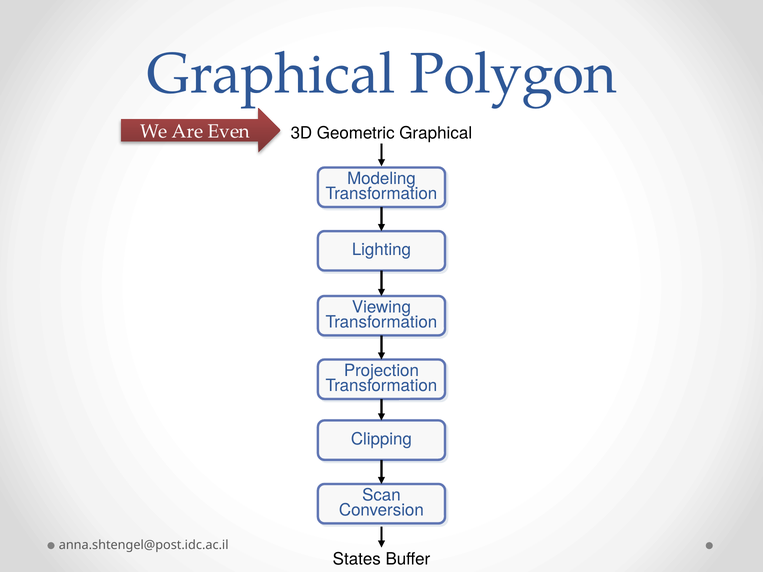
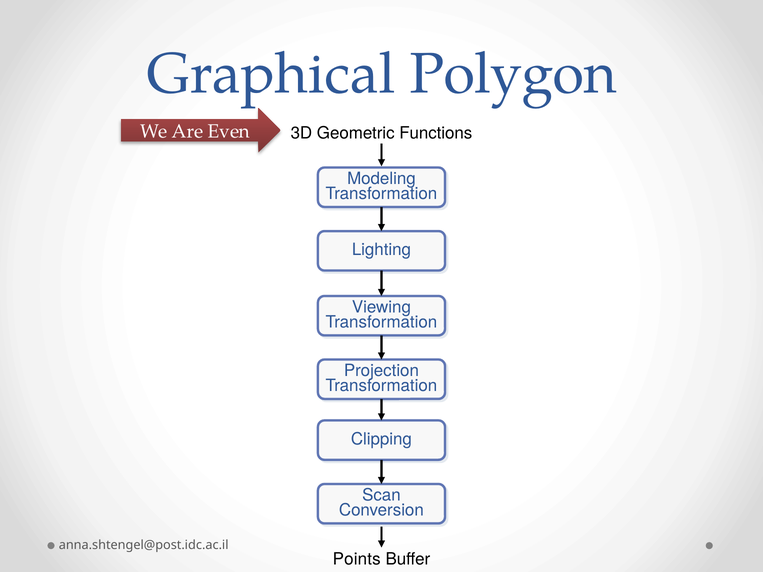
Geometric Graphical: Graphical -> Functions
States: States -> Points
